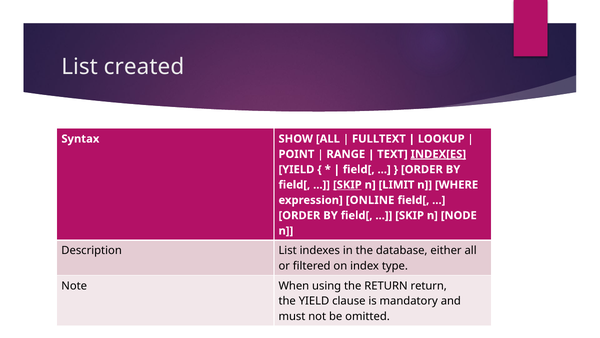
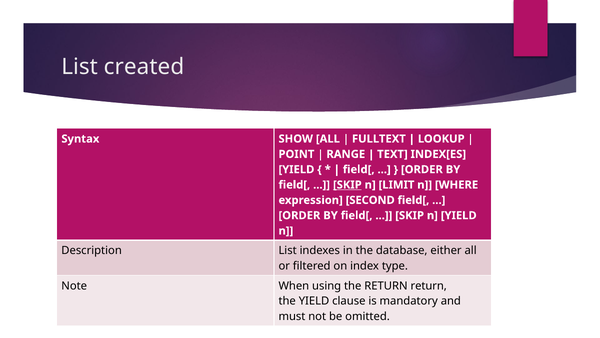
INDEX[ES underline: present -> none
ONLINE: ONLINE -> SECOND
n NODE: NODE -> YIELD
